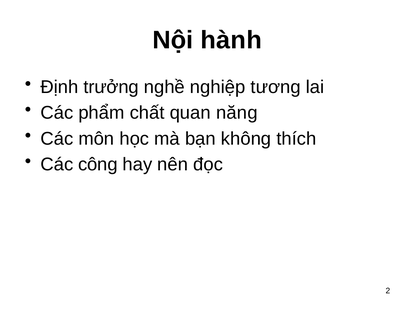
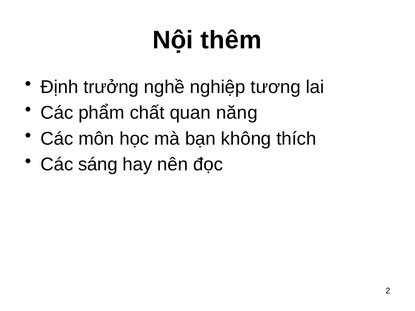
hành: hành -> thêm
công: công -> sáng
